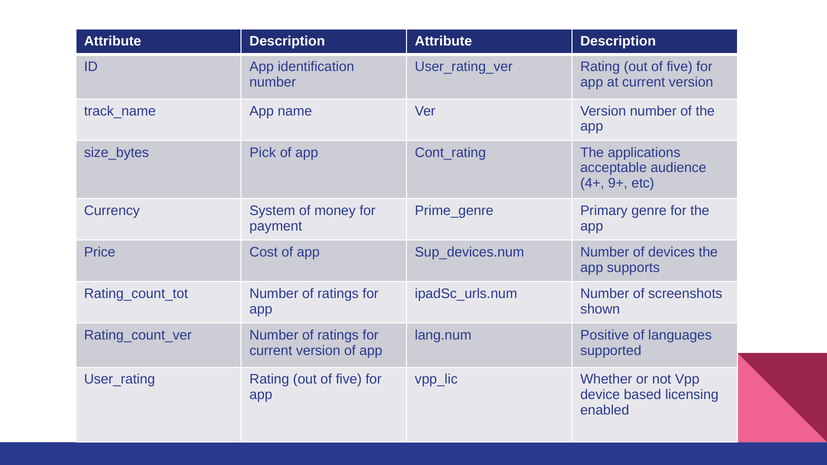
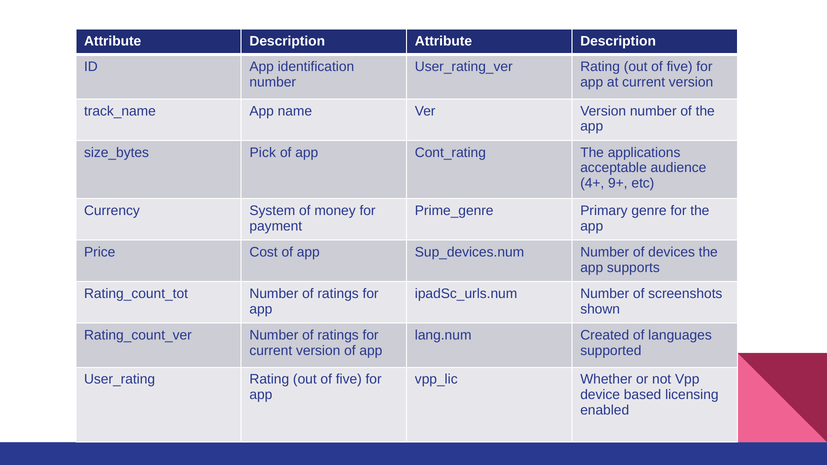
Positive: Positive -> Created
